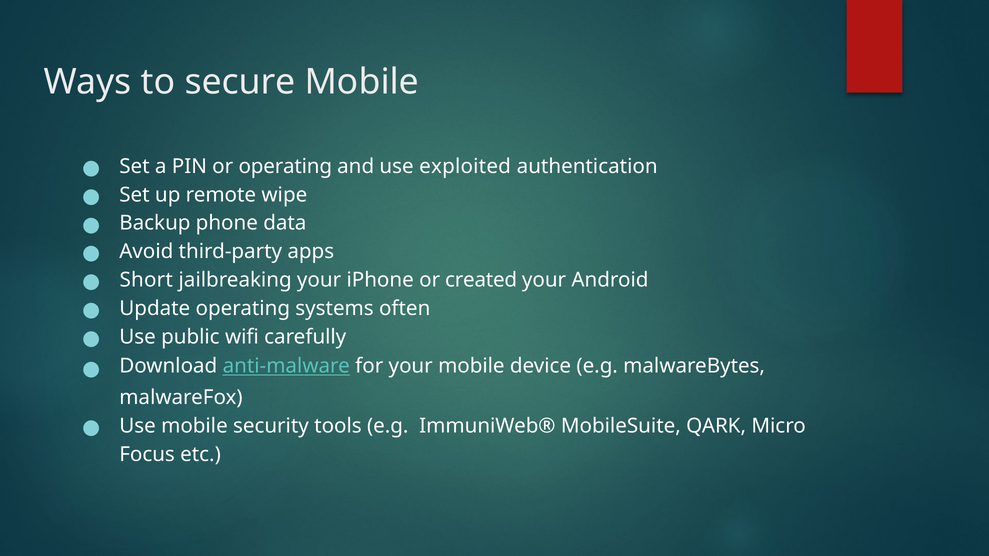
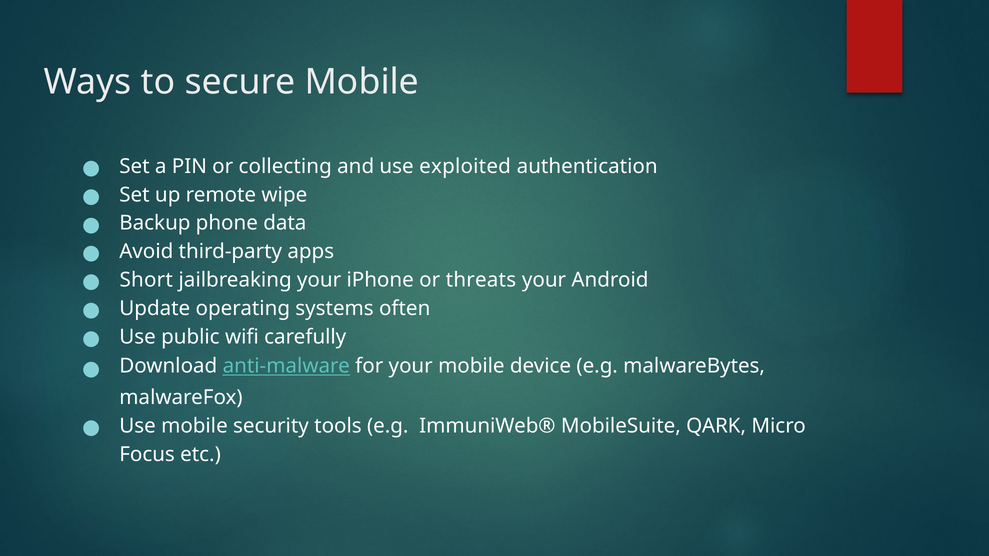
or operating: operating -> collecting
created: created -> threats
